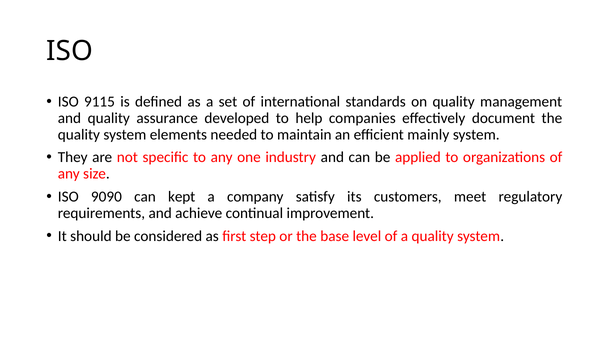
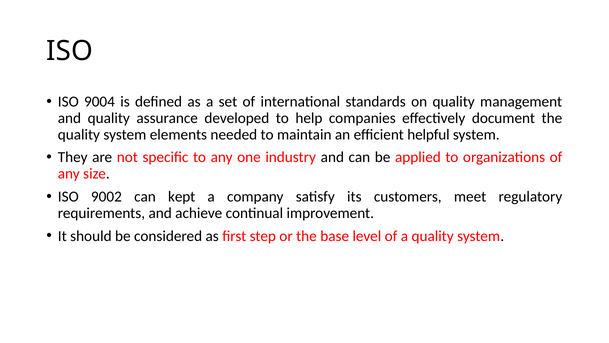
9115: 9115 -> 9004
mainly: mainly -> helpful
9090: 9090 -> 9002
